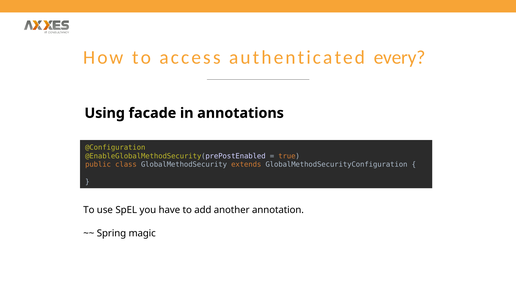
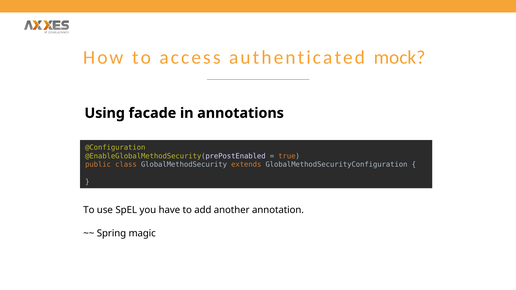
every: every -> mock
